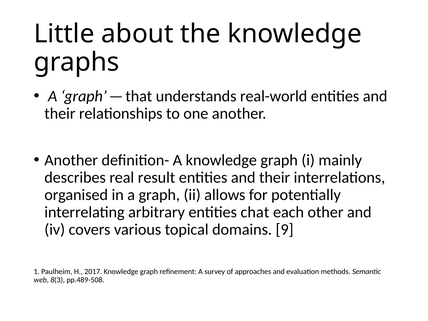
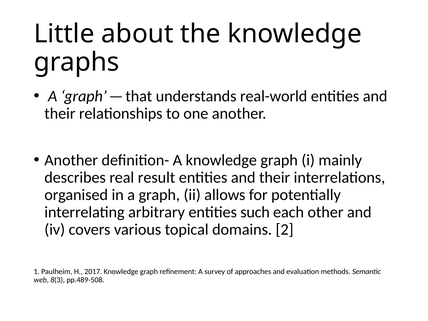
chat: chat -> such
9: 9 -> 2
